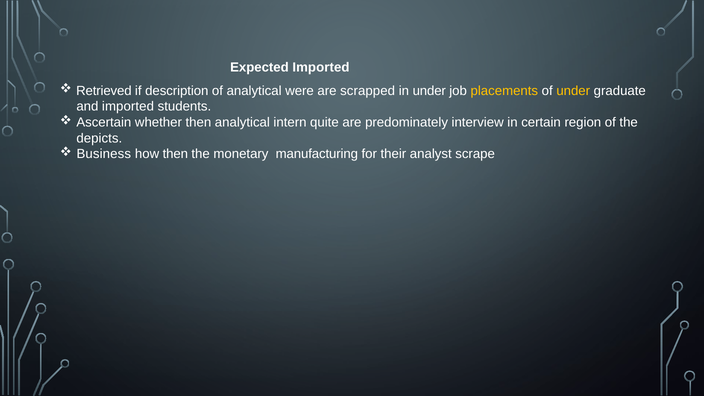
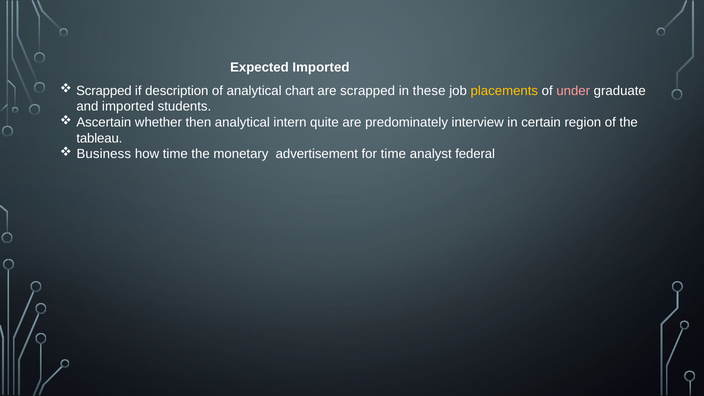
Retrieved at (104, 91): Retrieved -> Scrapped
were: were -> chart
in under: under -> these
under at (573, 91) colour: yellow -> pink
depicts: depicts -> tableau
how then: then -> time
manufacturing: manufacturing -> advertisement
for their: their -> time
scrape: scrape -> federal
